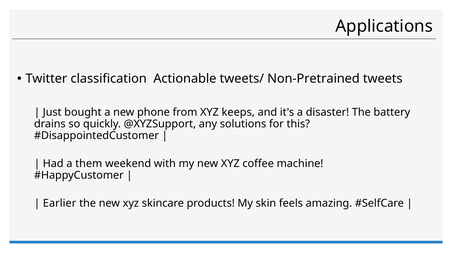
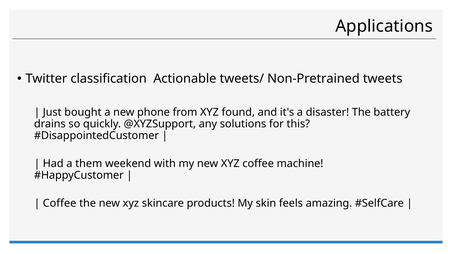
keeps: keeps -> found
Earlier at (60, 204): Earlier -> Coffee
